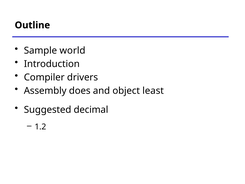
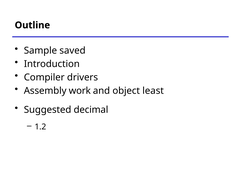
world: world -> saved
does: does -> work
